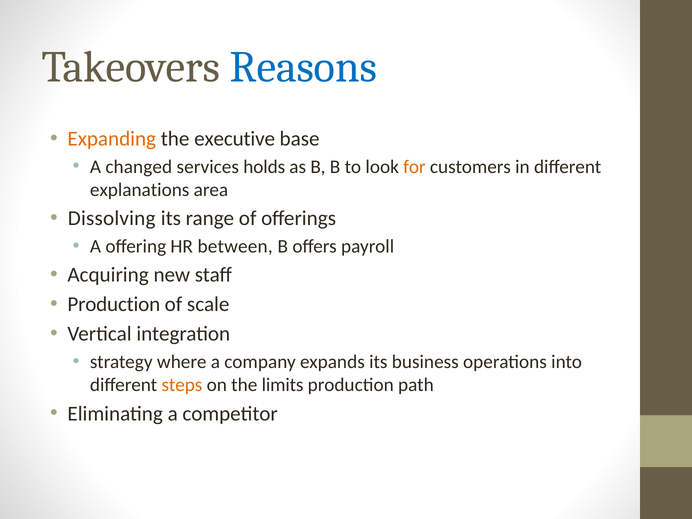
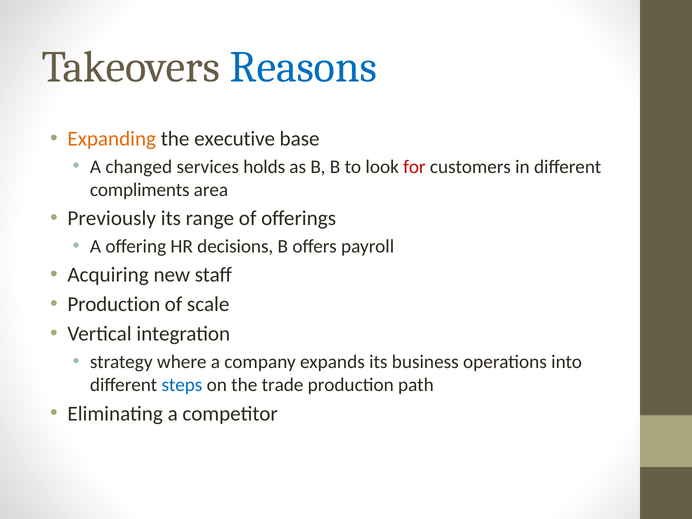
for colour: orange -> red
explanations: explanations -> compliments
Dissolving: Dissolving -> Previously
between: between -> decisions
steps colour: orange -> blue
limits: limits -> trade
